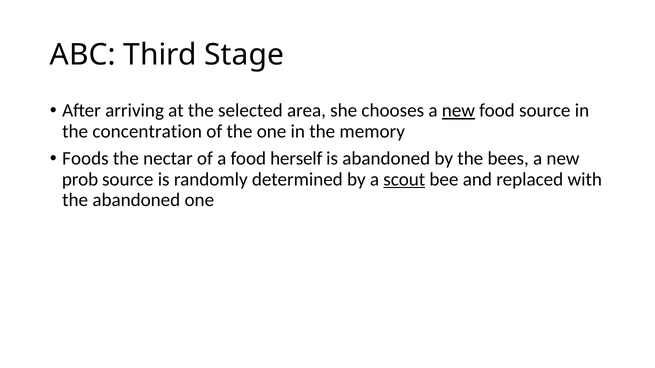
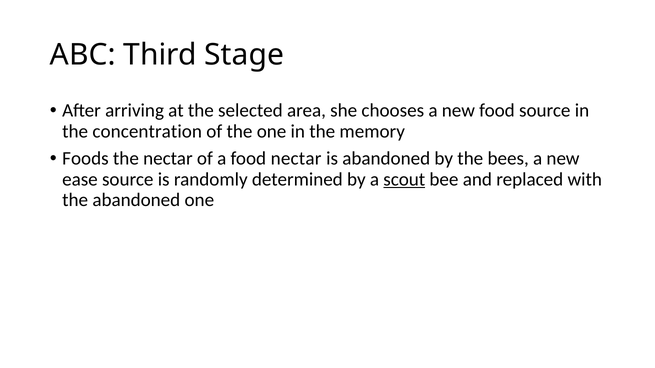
new at (458, 111) underline: present -> none
food herself: herself -> nectar
prob: prob -> ease
